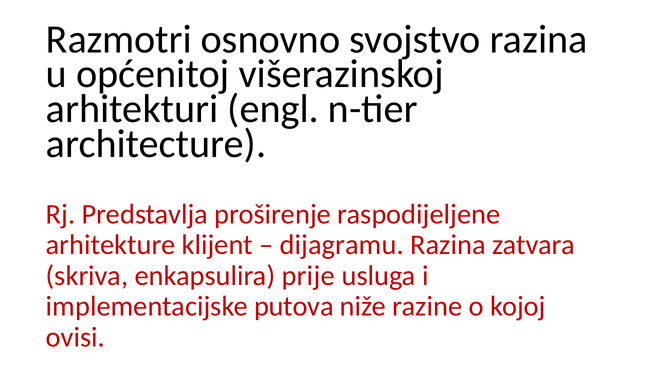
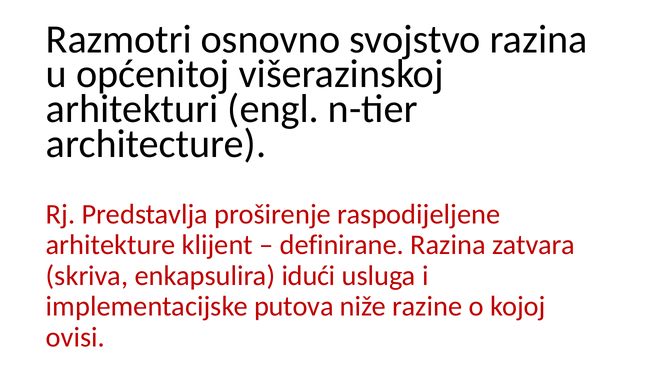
dijagramu: dijagramu -> definirane
prije: prije -> idući
